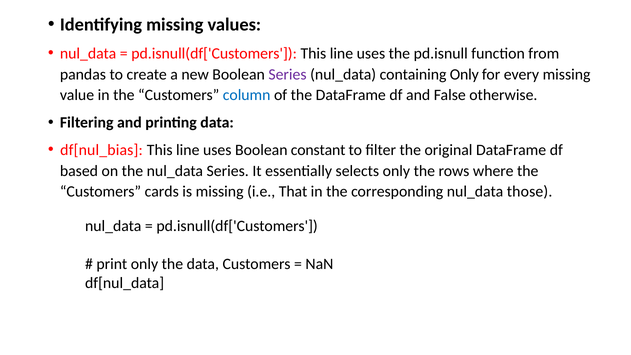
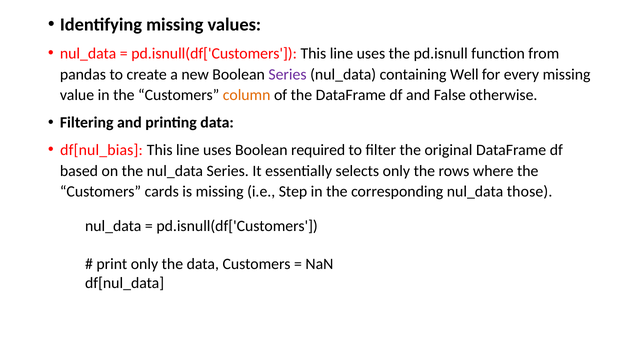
containing Only: Only -> Well
column colour: blue -> orange
constant: constant -> required
That: That -> Step
